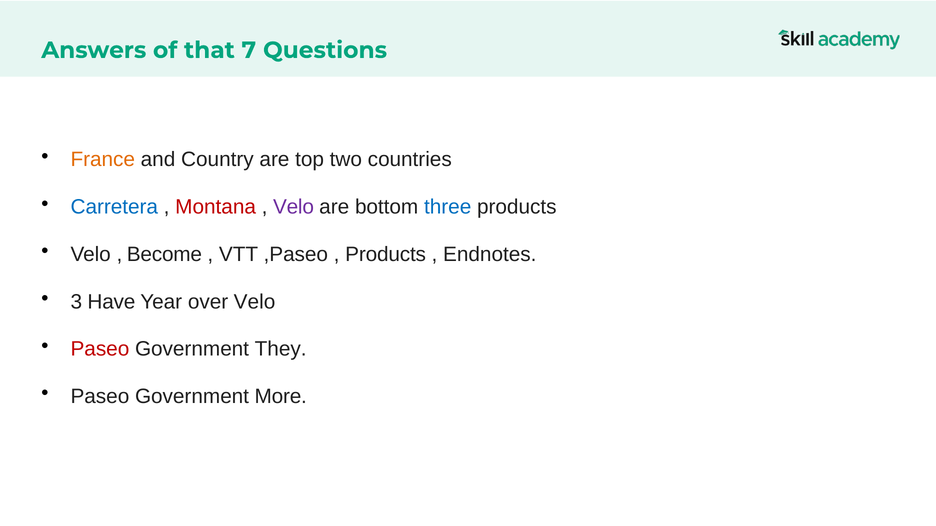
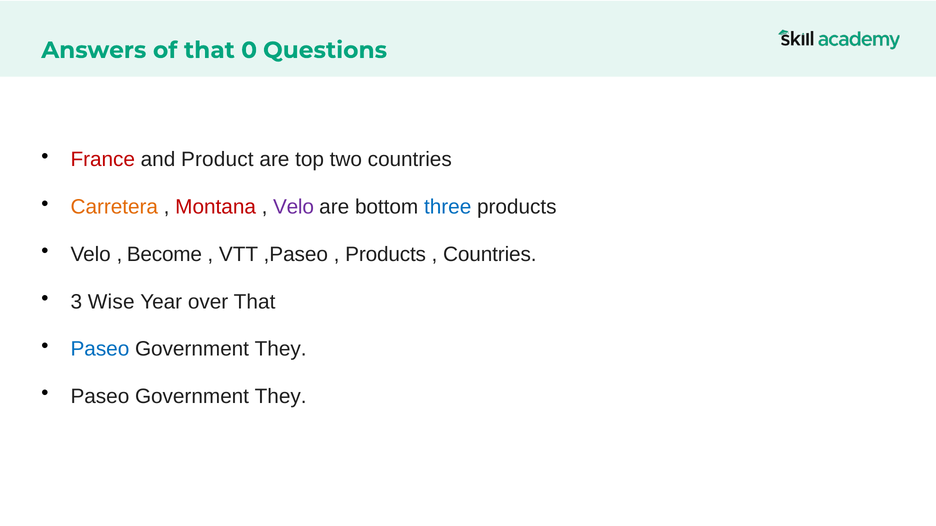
7: 7 -> 0
France colour: orange -> red
Country: Country -> Product
Carretera colour: blue -> orange
Endnotes at (490, 255): Endnotes -> Countries
Have: Have -> Wise
over Velo: Velo -> That
Paseo at (100, 349) colour: red -> blue
More at (281, 397): More -> They
